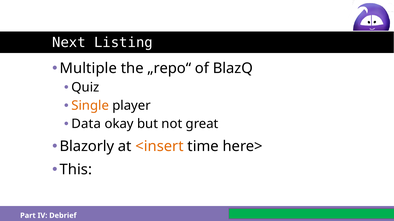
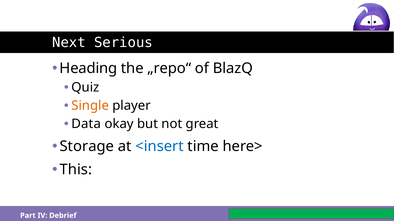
Listing: Listing -> Serious
Multiple: Multiple -> Heading
Blazorly: Blazorly -> Storage
<insert colour: orange -> blue
